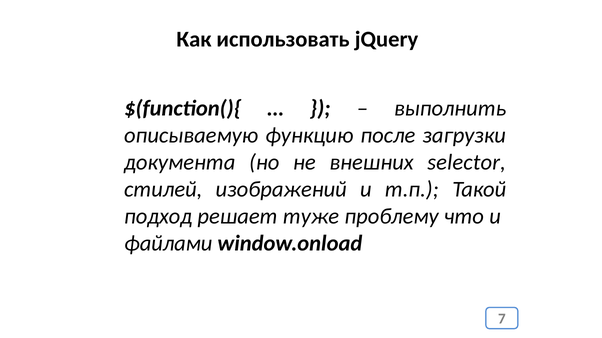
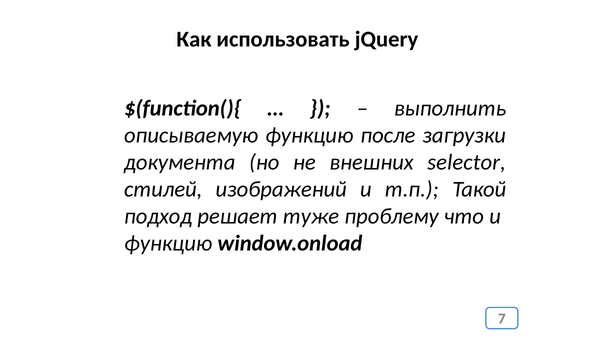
файлами at (168, 244): файлами -> функцию
